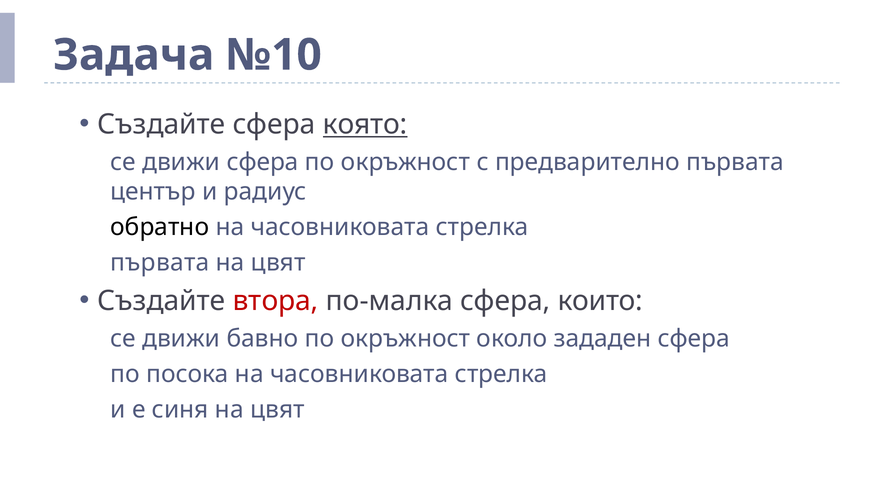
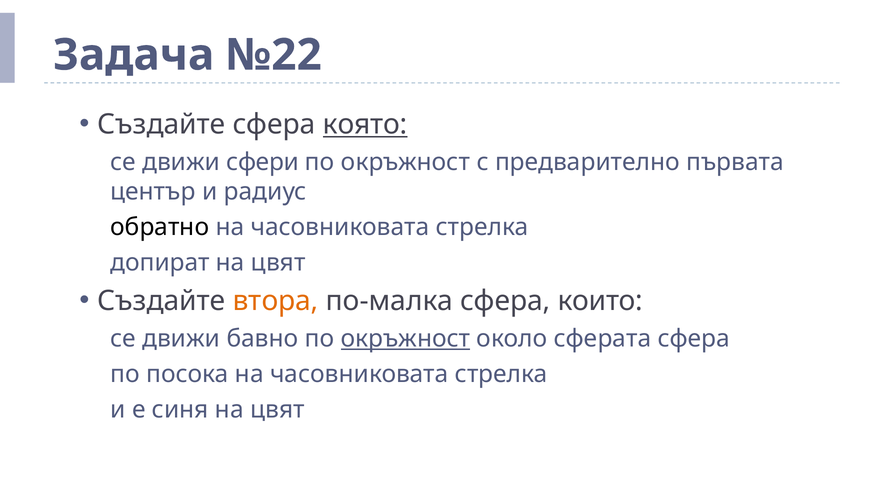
№10: №10 -> №22
движи сфера: сфера -> сфери
първата at (160, 263): първата -> допират
втора colour: red -> orange
окръжност at (405, 339) underline: none -> present
зададен: зададен -> сферата
